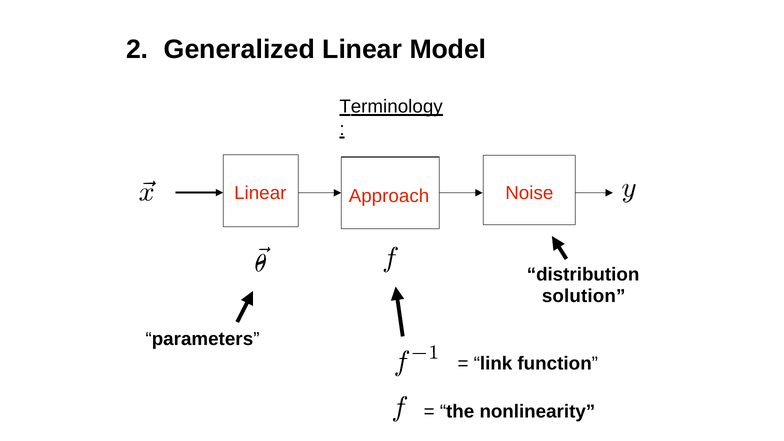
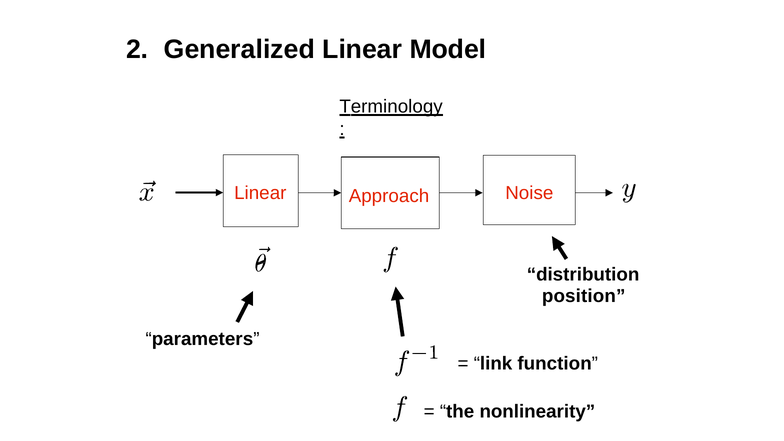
solution: solution -> position
